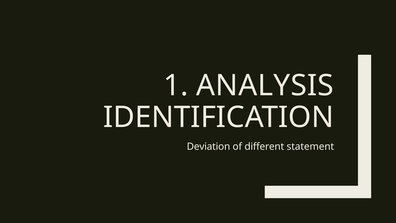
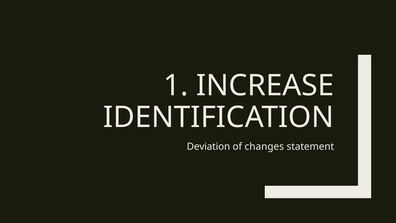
ANALYSIS: ANALYSIS -> INCREASE
different: different -> changes
